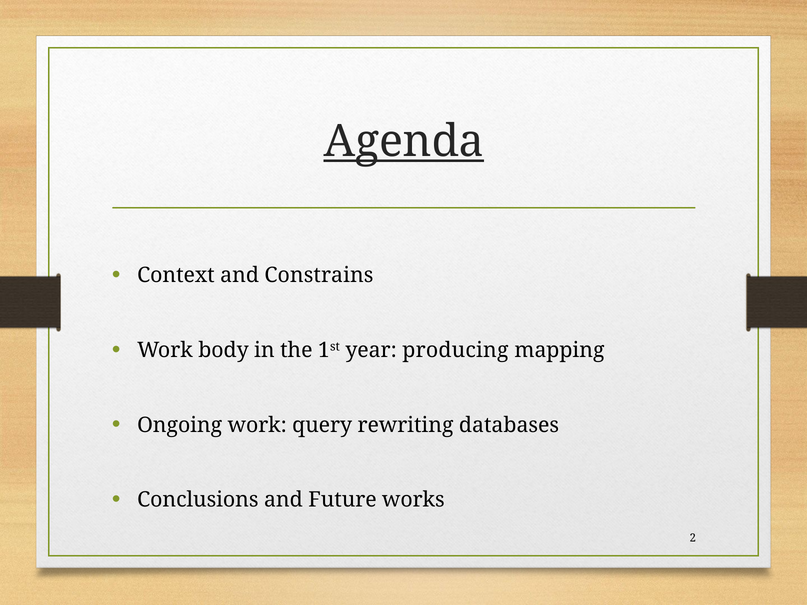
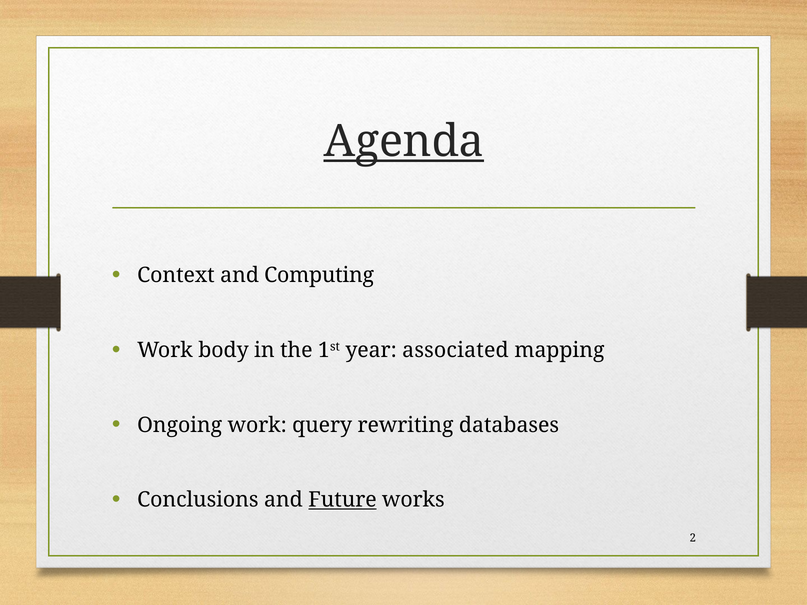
Constrains: Constrains -> Computing
producing: producing -> associated
Future underline: none -> present
